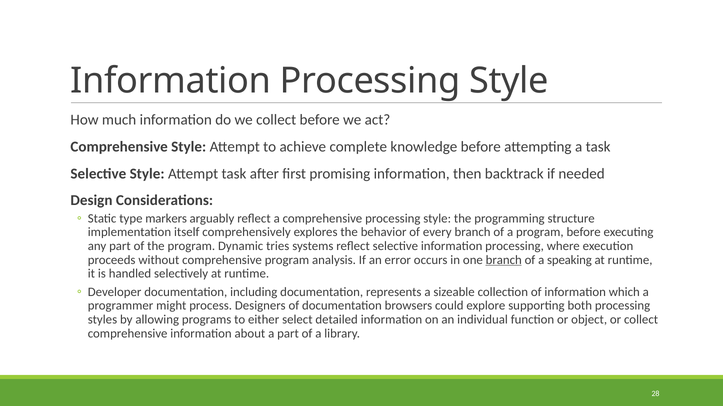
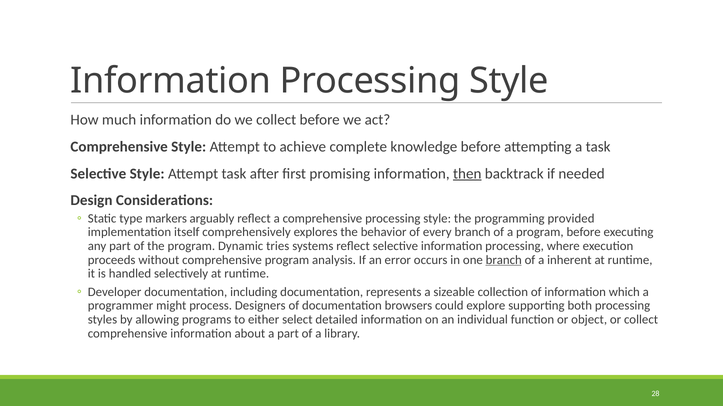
then underline: none -> present
structure: structure -> provided
speaking: speaking -> inherent
